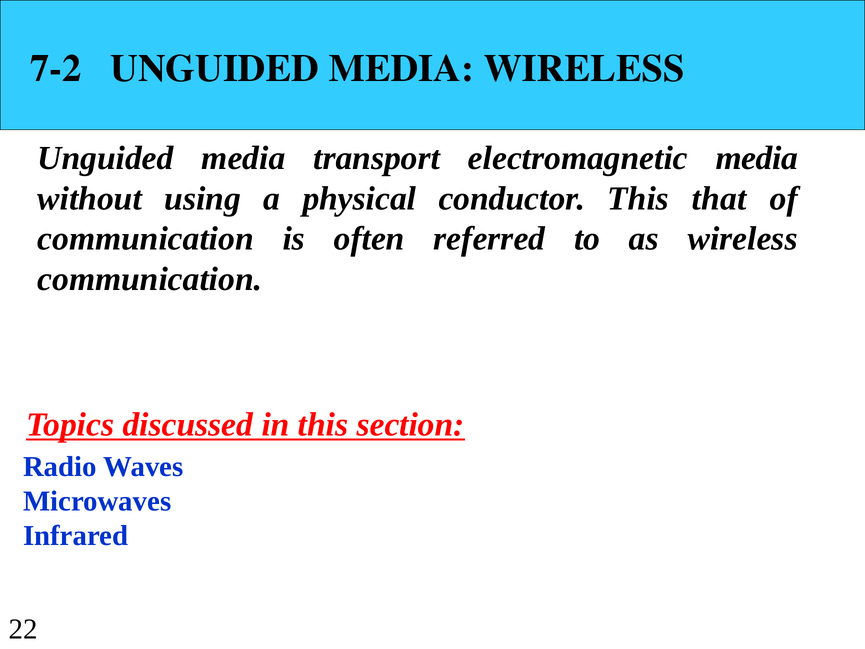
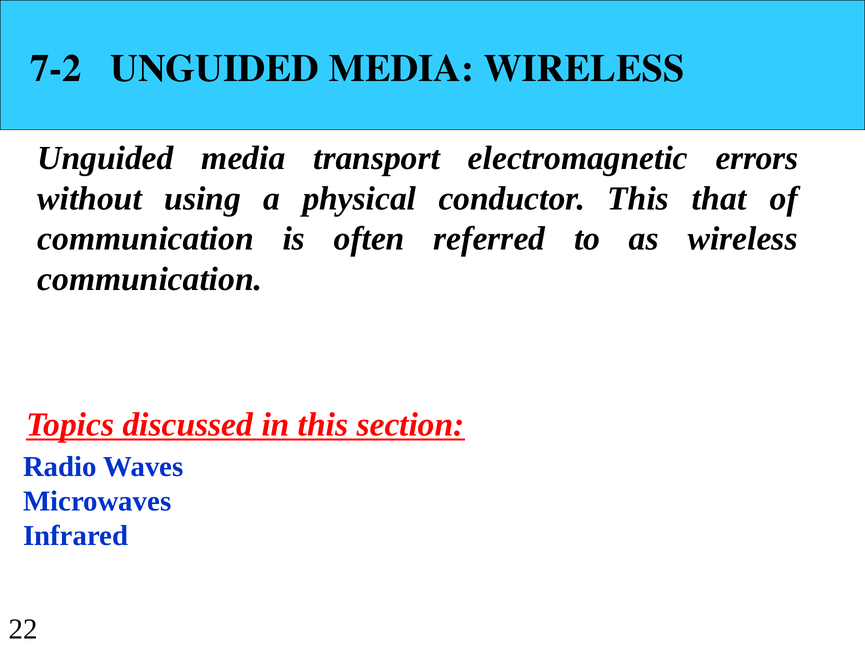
electromagnetic media: media -> errors
